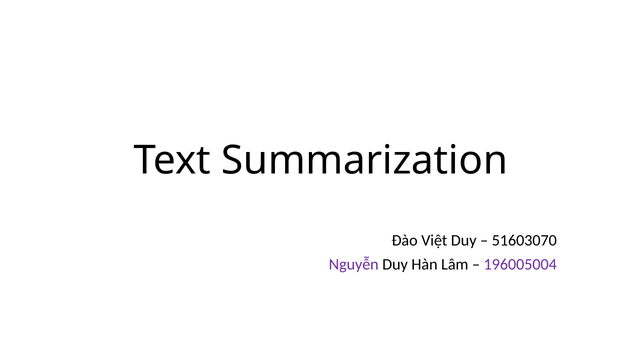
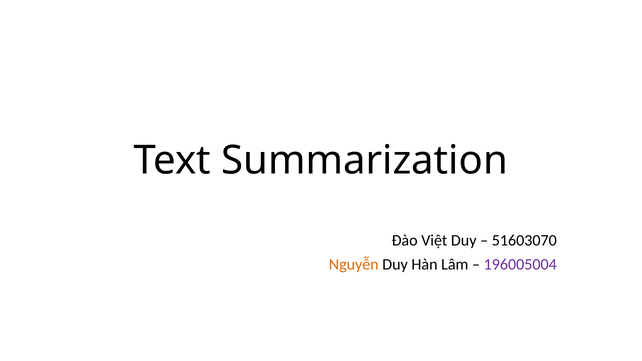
Nguyễn colour: purple -> orange
